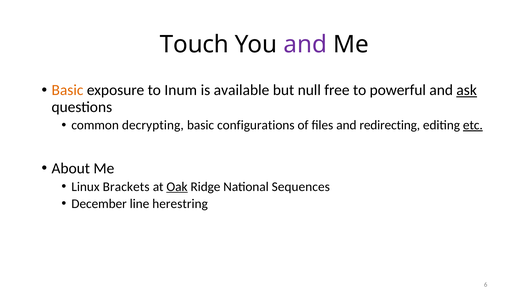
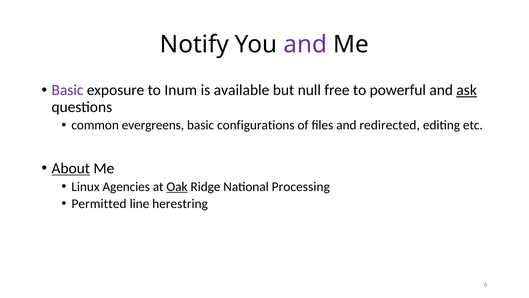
Touch: Touch -> Notify
Basic at (67, 90) colour: orange -> purple
decrypting: decrypting -> evergreens
redirecting: redirecting -> redirected
etc underline: present -> none
About underline: none -> present
Brackets: Brackets -> Agencies
Sequences: Sequences -> Processing
December: December -> Permitted
